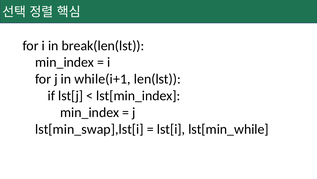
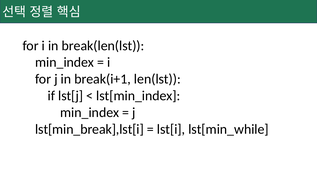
while(i+1: while(i+1 -> break(i+1
lst[min_swap],lst[i: lst[min_swap],lst[i -> lst[min_break],lst[i
